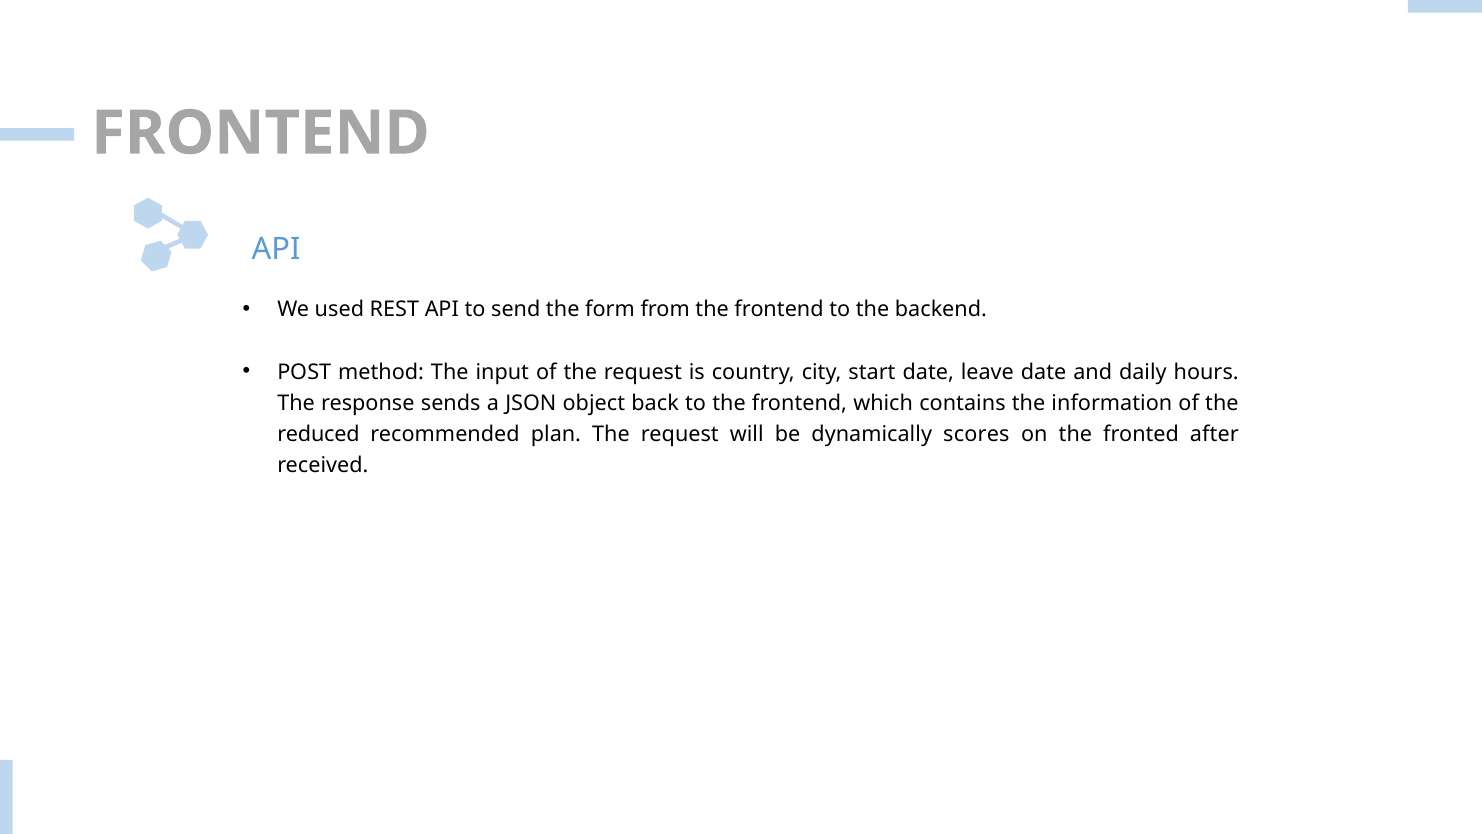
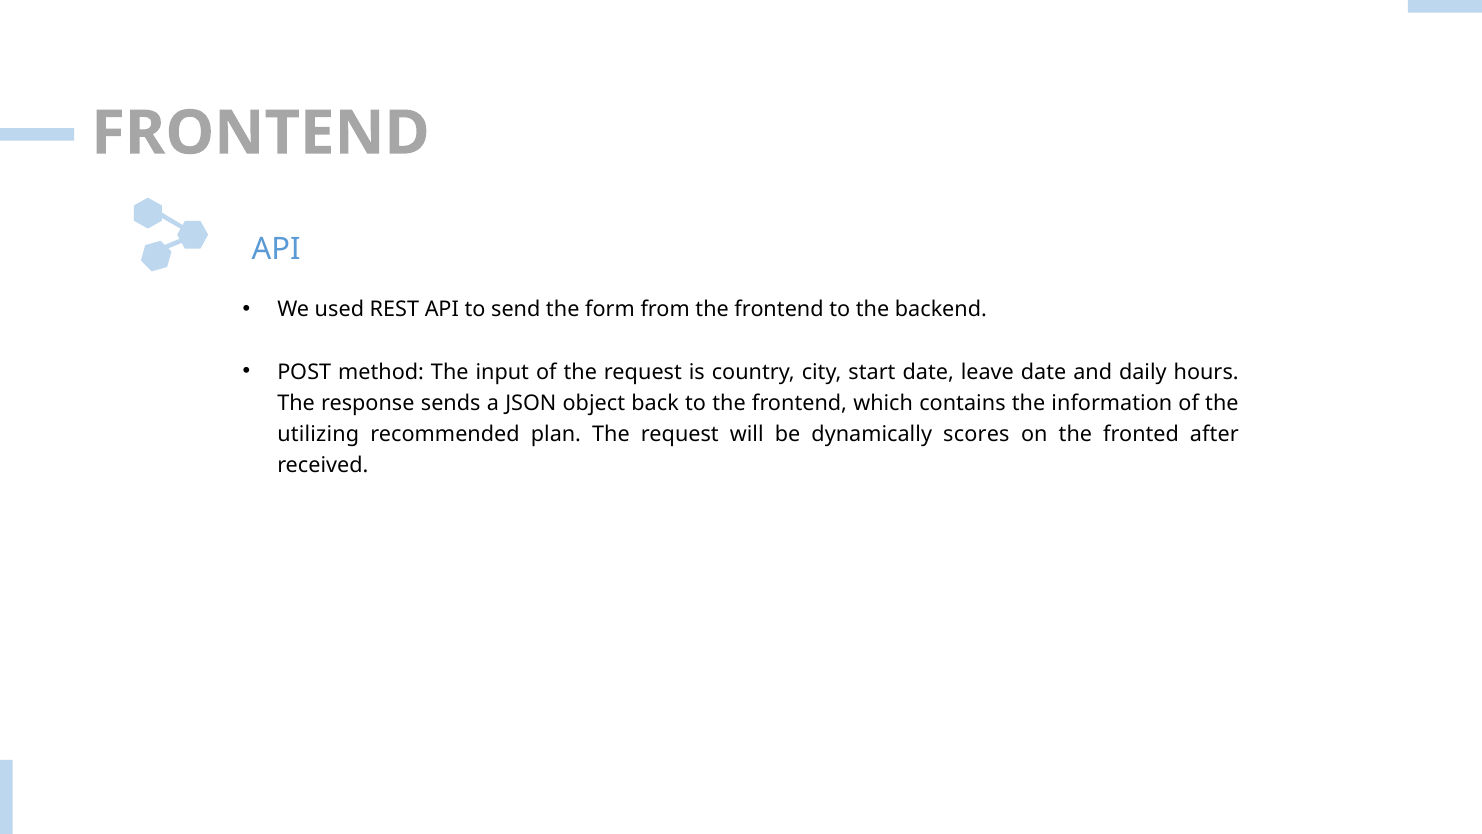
reduced: reduced -> utilizing
